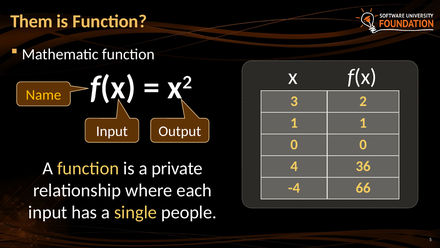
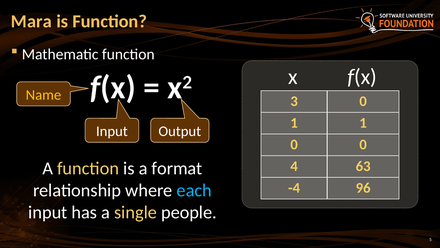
Them: Them -> Mara
3 2: 2 -> 0
36: 36 -> 63
private: private -> format
66: 66 -> 96
each colour: white -> light blue
